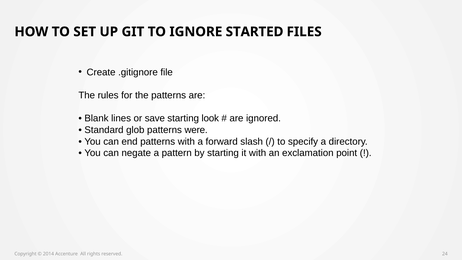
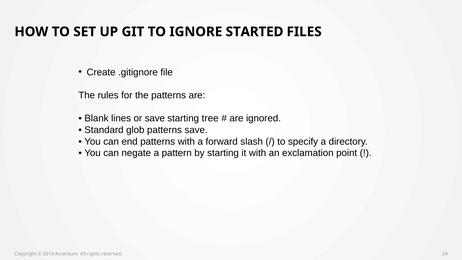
look: look -> tree
patterns were: were -> save
